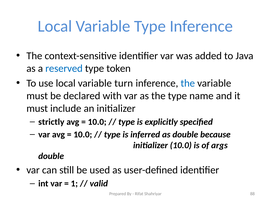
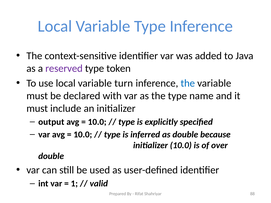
reserved colour: blue -> purple
strictly: strictly -> output
args: args -> over
